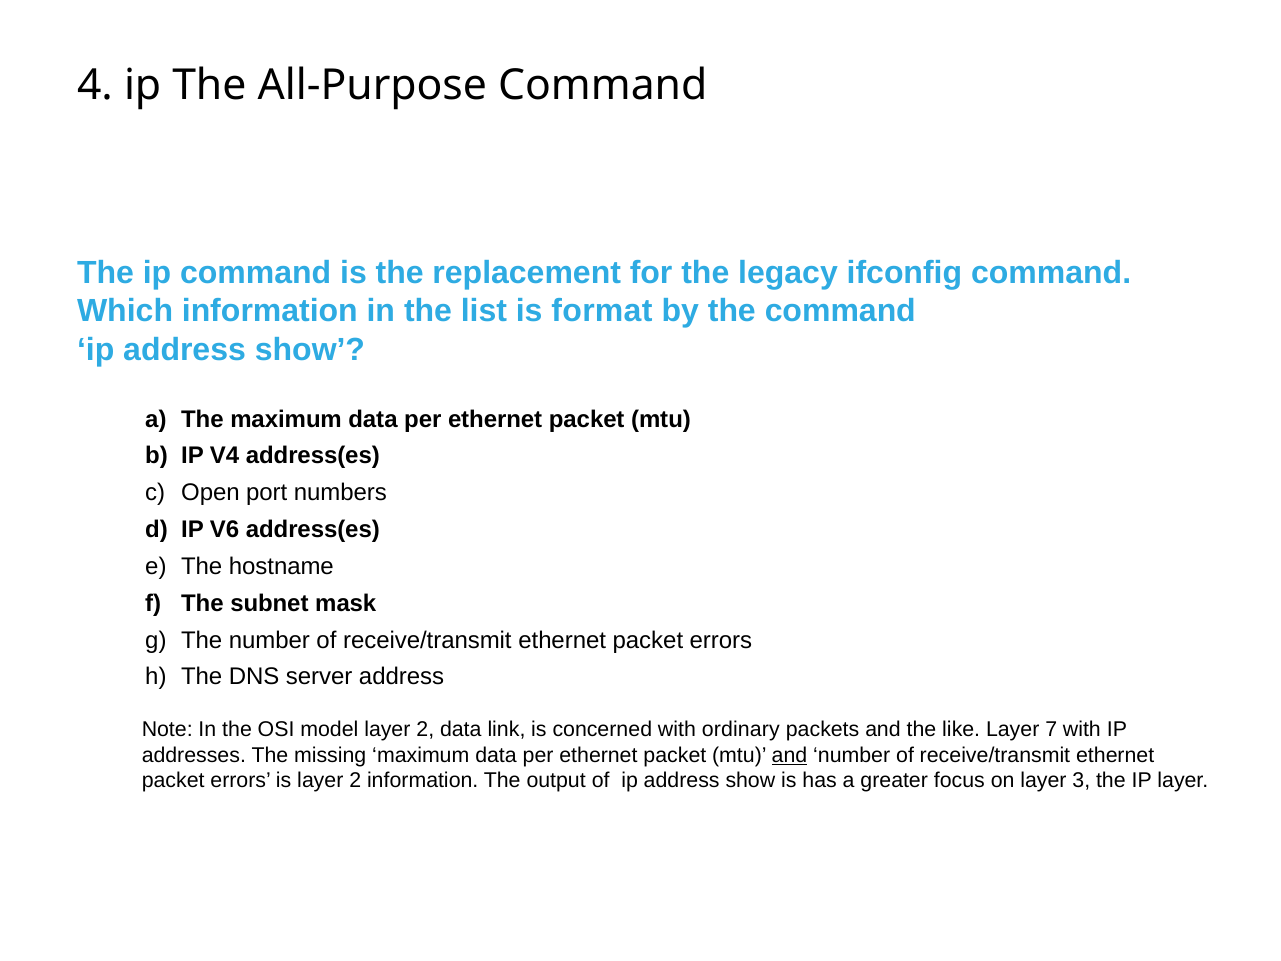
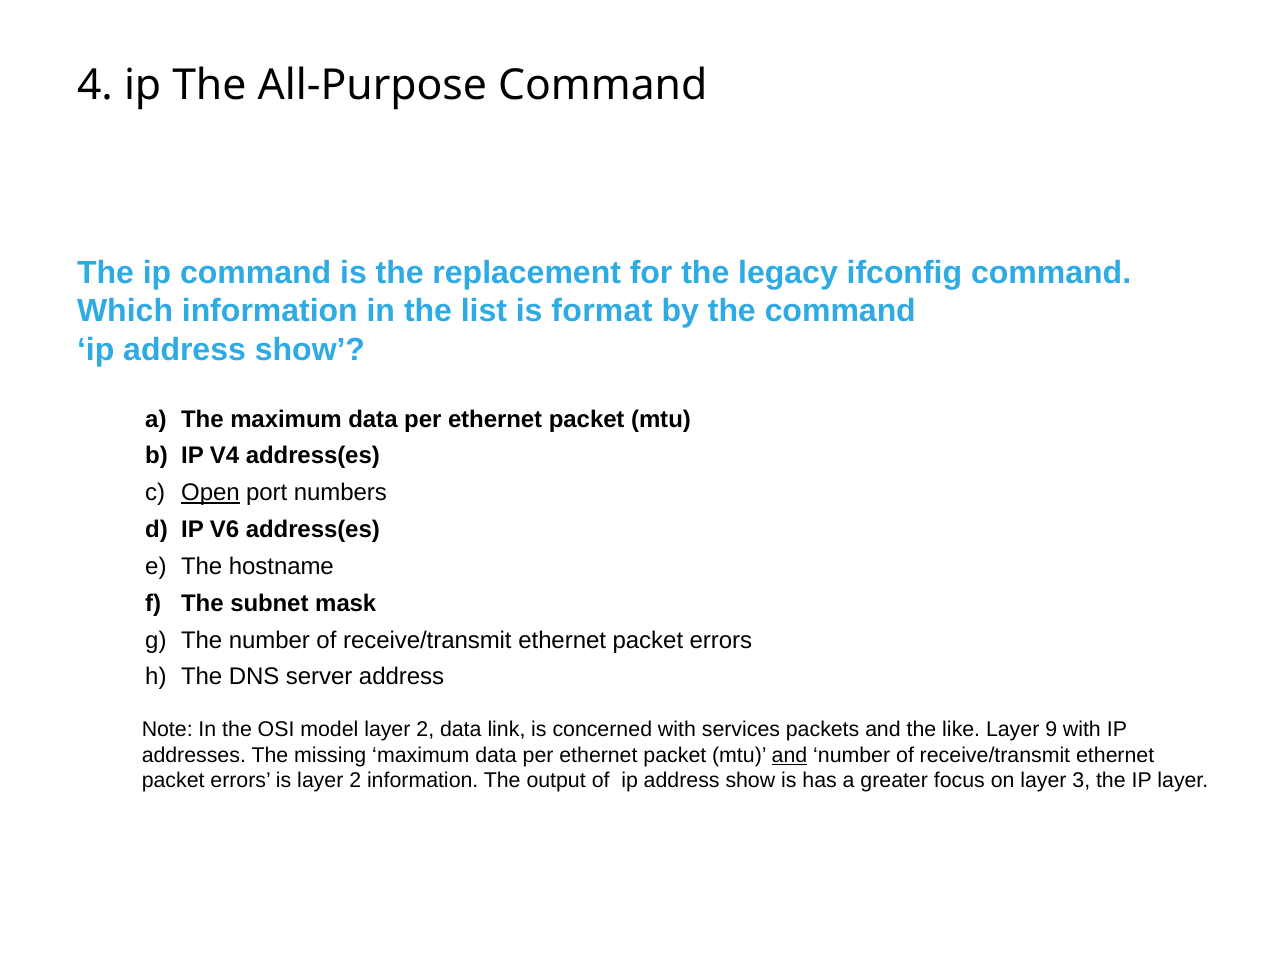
Open underline: none -> present
ordinary: ordinary -> services
7: 7 -> 9
